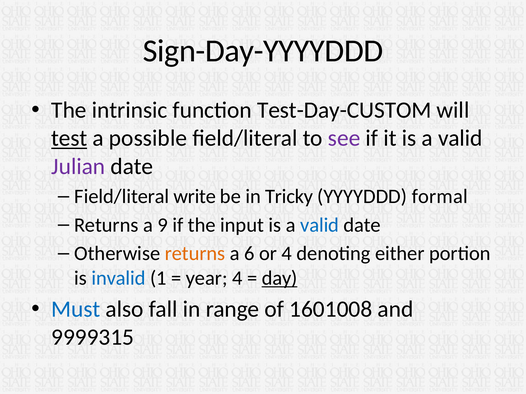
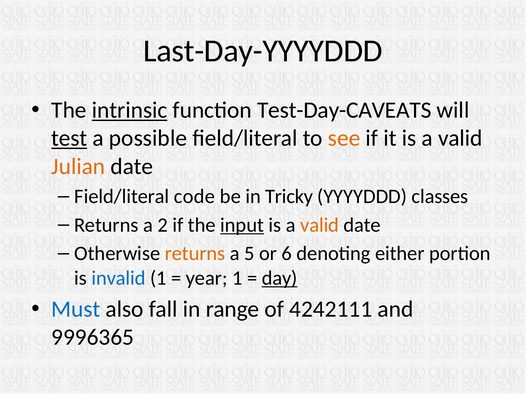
Sign-Day-YYYYDDD: Sign-Day-YYYYDDD -> Last-Day-YYYYDDD
intrinsic underline: none -> present
Test-Day-CUSTOM: Test-Day-CUSTOM -> Test-Day-CAVEATS
see colour: purple -> orange
Julian colour: purple -> orange
write: write -> code
formal: formal -> classes
9: 9 -> 2
input underline: none -> present
valid at (320, 225) colour: blue -> orange
6: 6 -> 5
or 4: 4 -> 6
year 4: 4 -> 1
1601008: 1601008 -> 4242111
9999315: 9999315 -> 9996365
